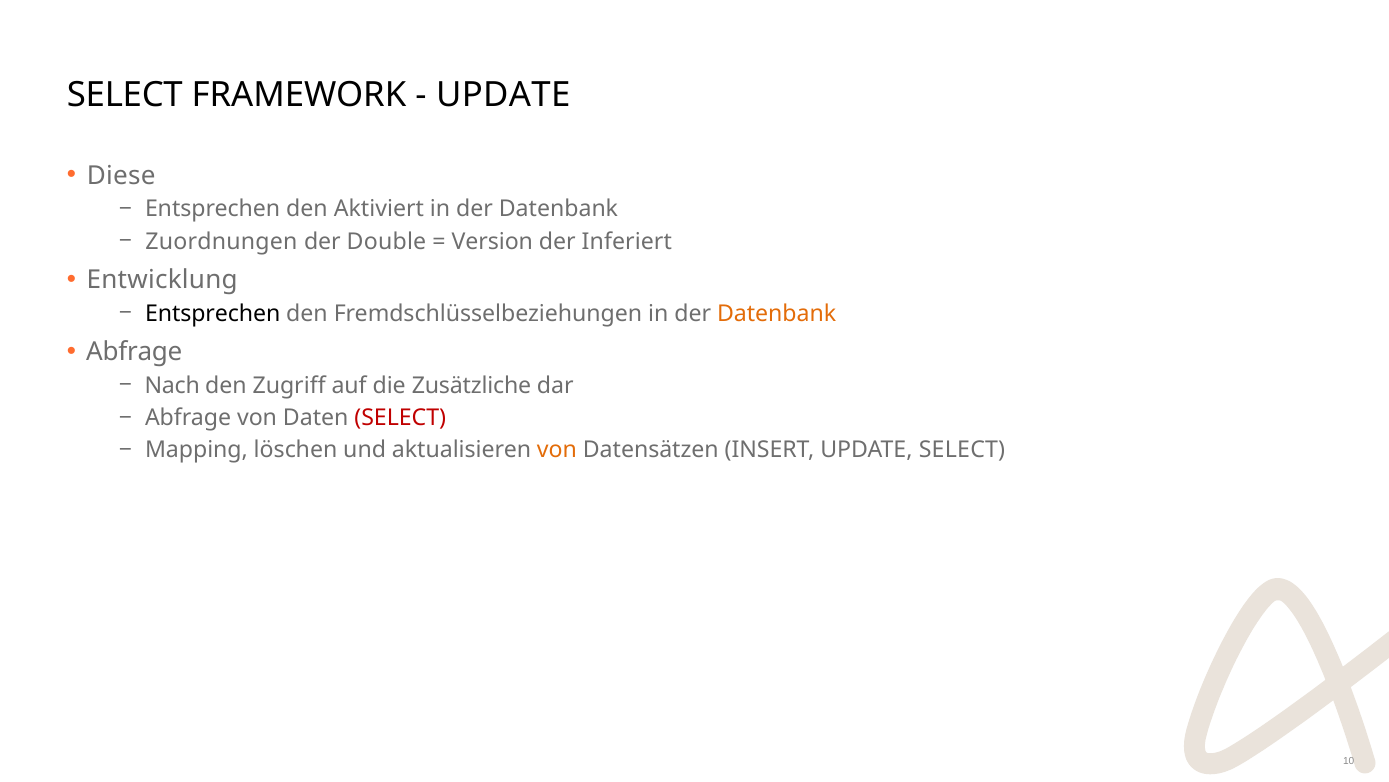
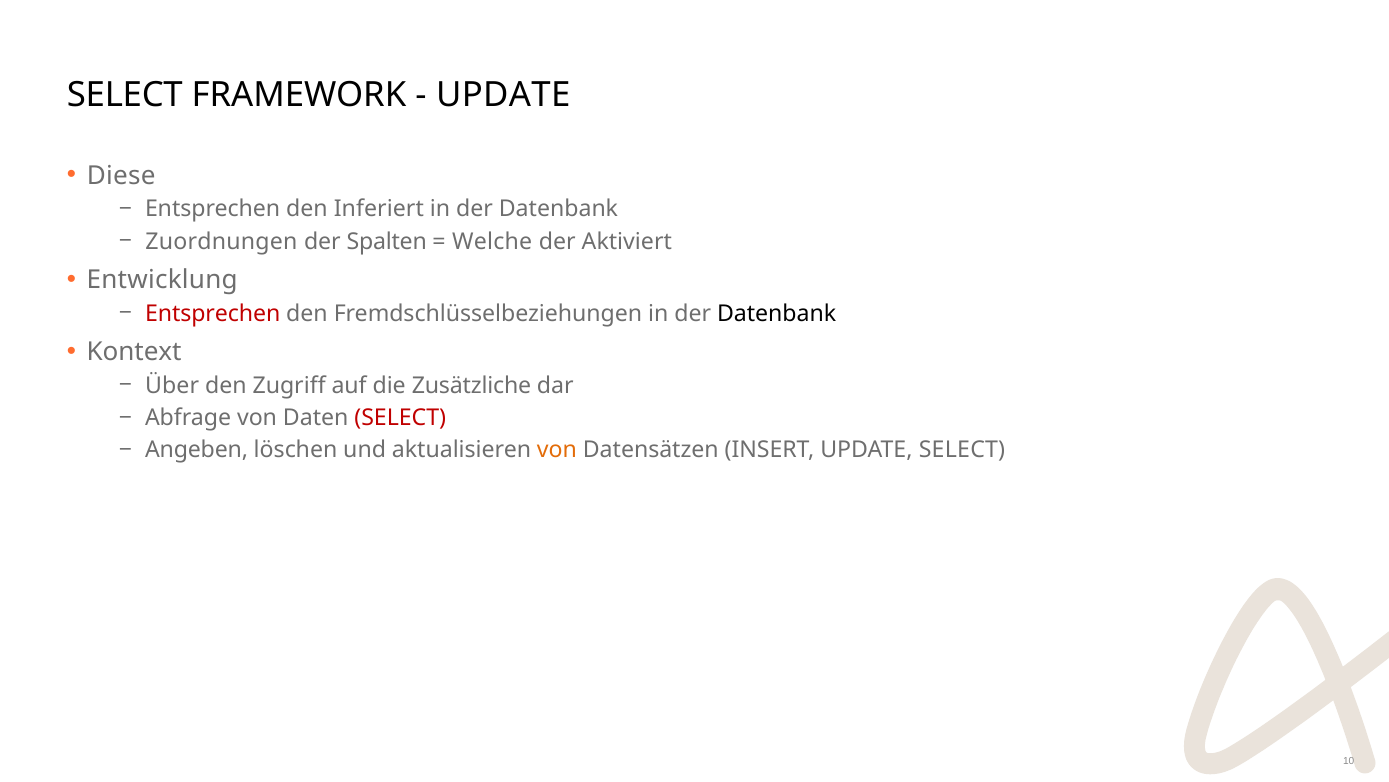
Aktiviert: Aktiviert -> Inferiert
Double: Double -> Spalten
Version: Version -> Welche
Inferiert: Inferiert -> Aktiviert
Entsprechen at (213, 313) colour: black -> red
Datenbank at (777, 313) colour: orange -> black
Abfrage at (134, 352): Abfrage -> Kontext
Nach: Nach -> Über
Mapping: Mapping -> Angeben
